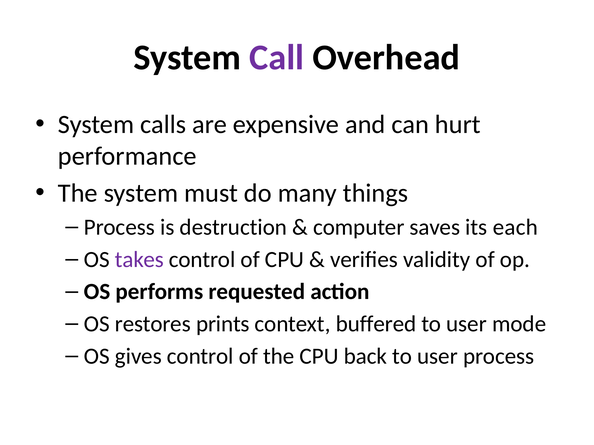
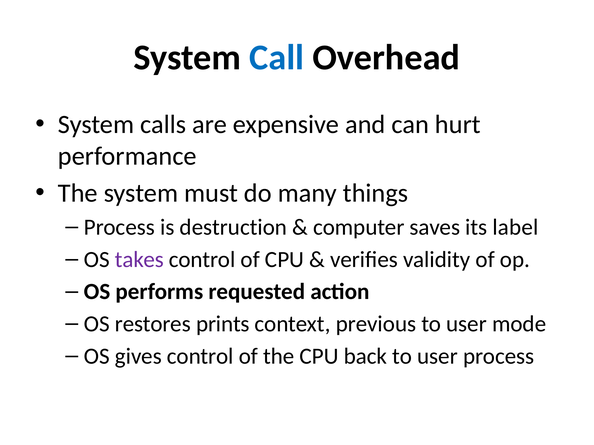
Call colour: purple -> blue
each: each -> label
buffered: buffered -> previous
